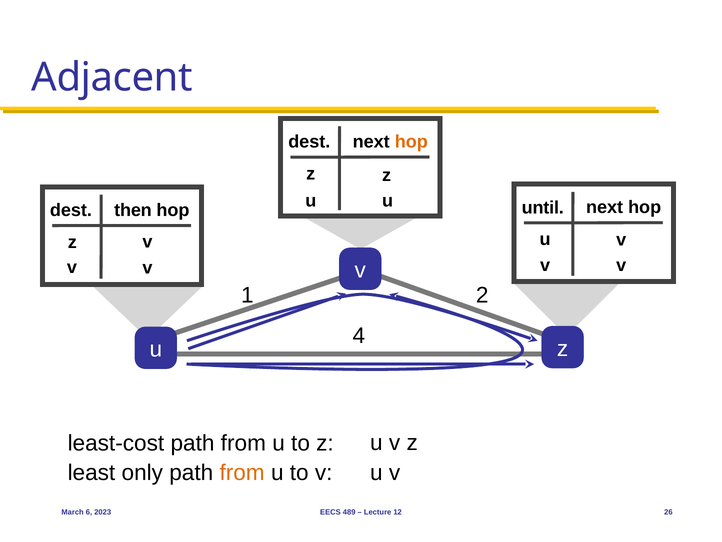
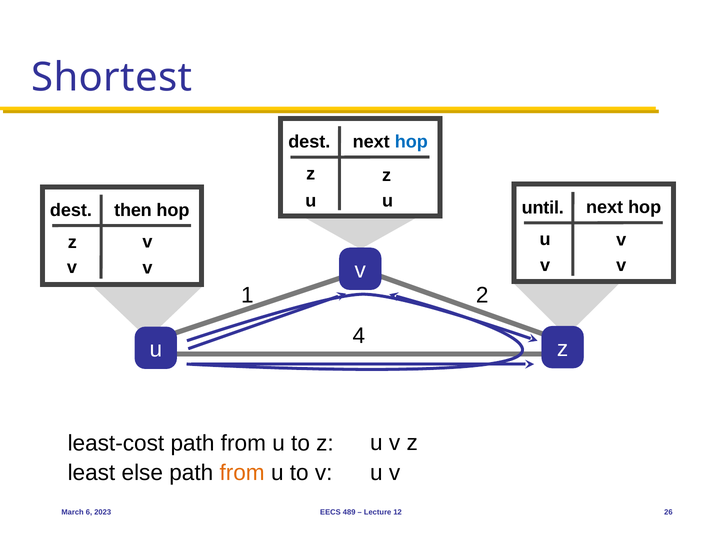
Adjacent: Adjacent -> Shortest
hop at (411, 141) colour: orange -> blue
only: only -> else
